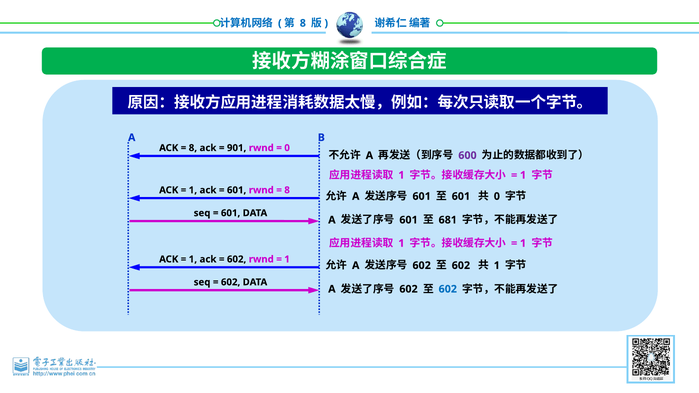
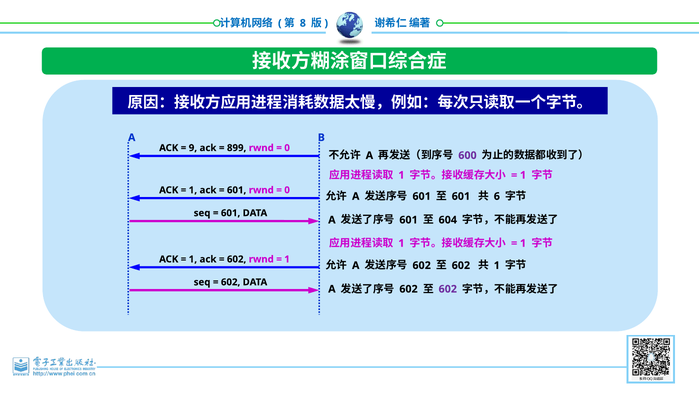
8 at (193, 148): 8 -> 9
901: 901 -> 899
8 at (287, 190): 8 -> 0
0 at (497, 196): 0 -> 6
681: 681 -> 604
602 at (448, 289) colour: blue -> purple
